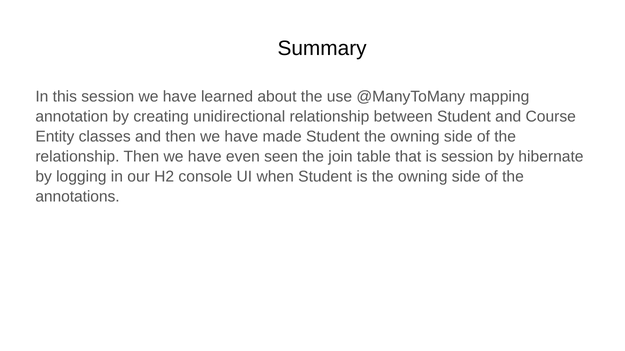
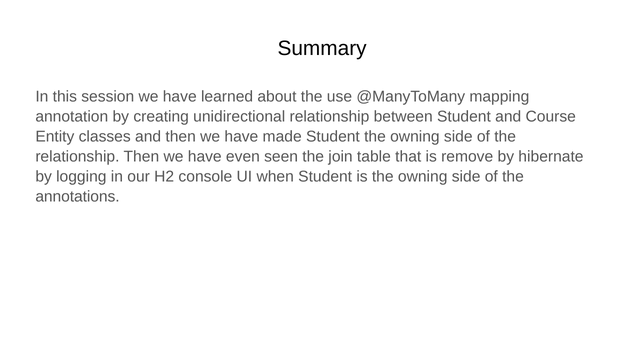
is session: session -> remove
